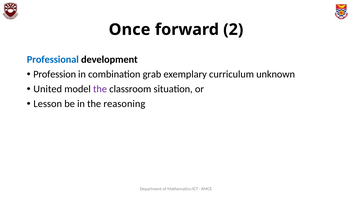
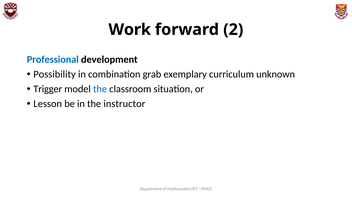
Once: Once -> Work
Profession: Profession -> Possibility
United: United -> Trigger
the at (100, 89) colour: purple -> blue
reasoning: reasoning -> instructor
